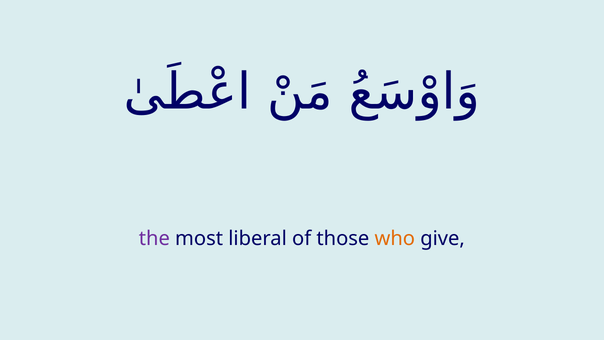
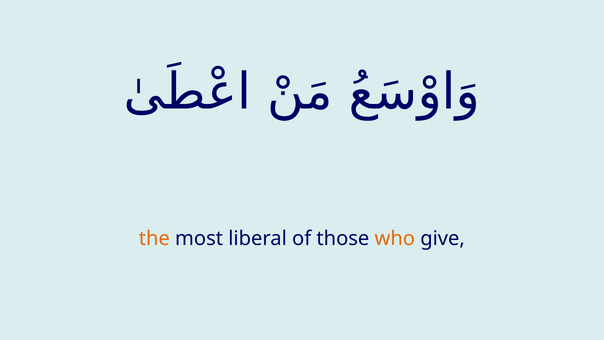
the colour: purple -> orange
